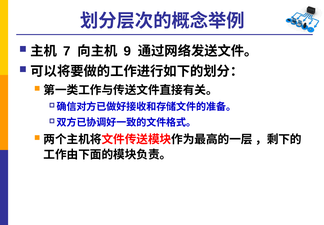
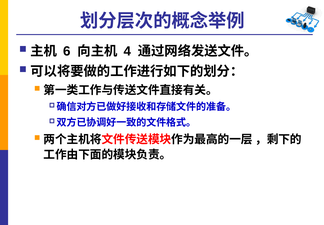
7: 7 -> 6
9: 9 -> 4
